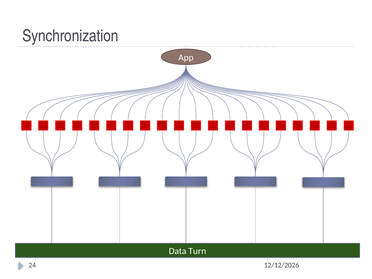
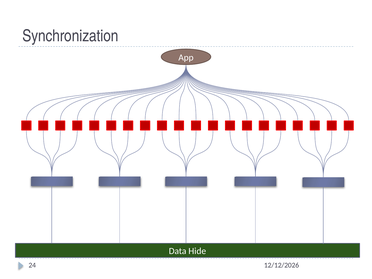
Turn: Turn -> Hide
